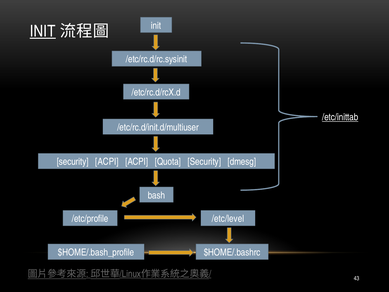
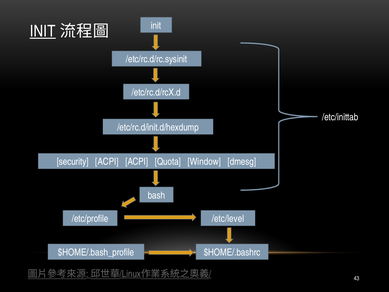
/etc/inittab underline: present -> none
/etc/rc.d/init.d/multiuser: /etc/rc.d/init.d/multiuser -> /etc/rc.d/init.d/hexdump
Quota Security: Security -> Window
